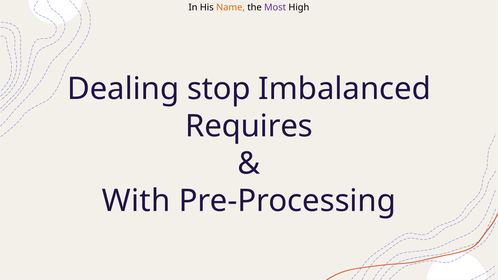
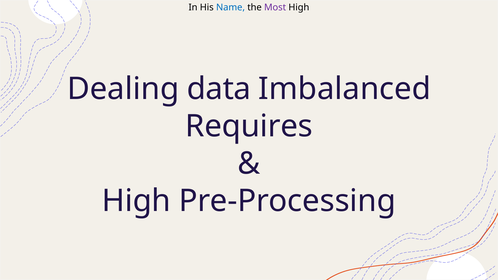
Name colour: orange -> blue
stop: stop -> data
With at (136, 201): With -> High
